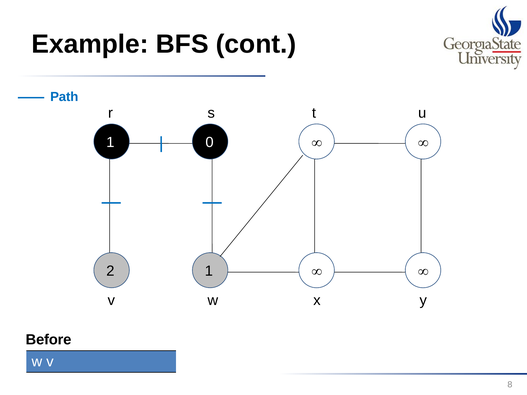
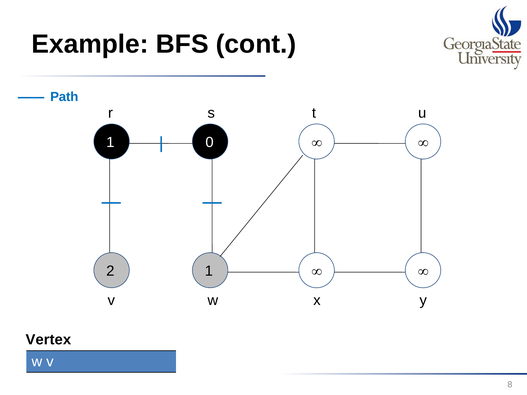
Before: Before -> Vertex
